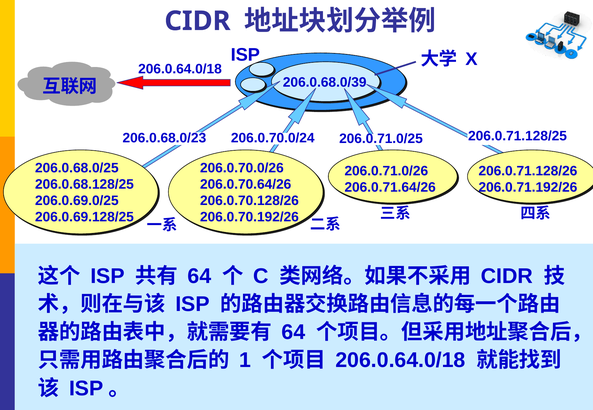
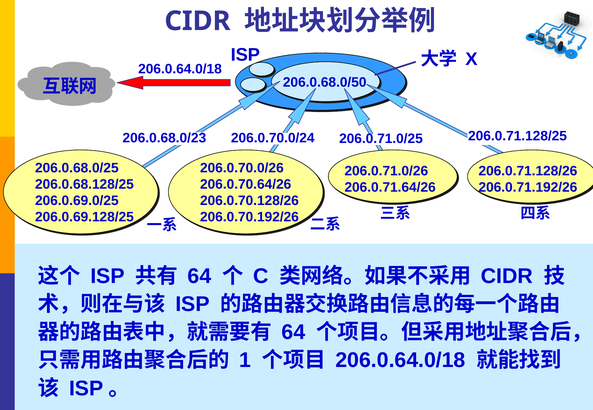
206.0.68.0/39: 206.0.68.0/39 -> 206.0.68.0/50
